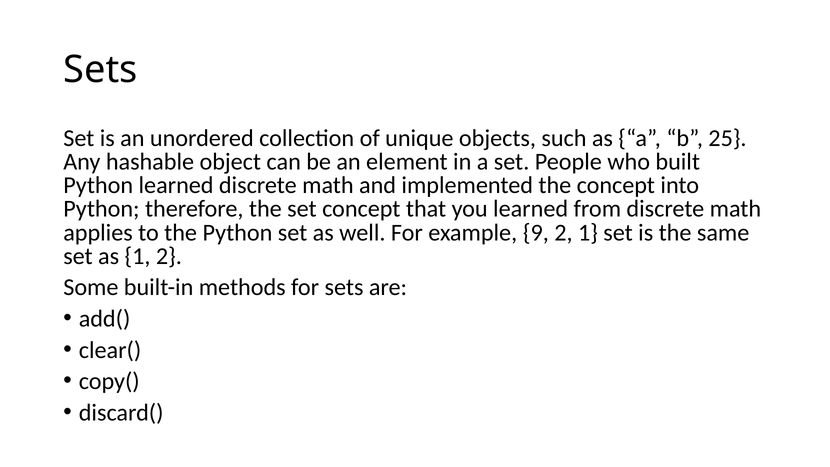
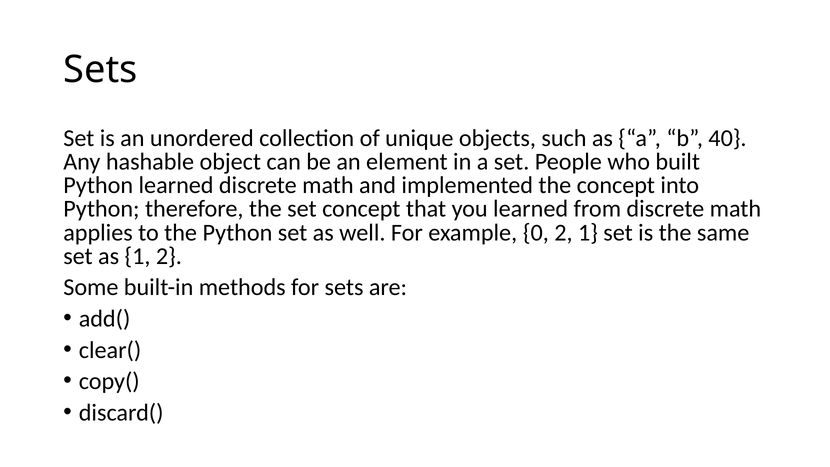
25: 25 -> 40
9: 9 -> 0
